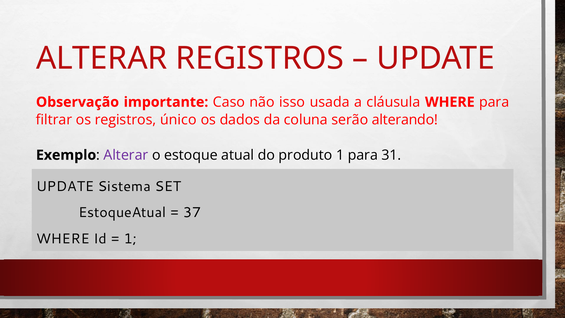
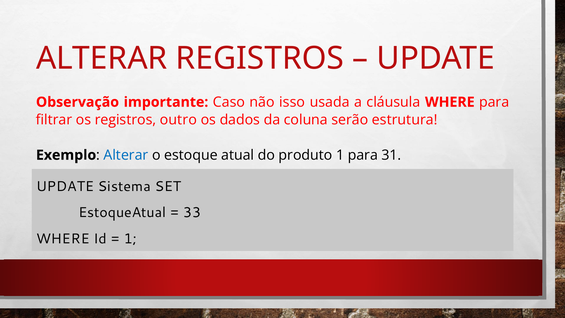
único: único -> outro
alterando: alterando -> estrutura
Alterar at (126, 155) colour: purple -> blue
37: 37 -> 33
